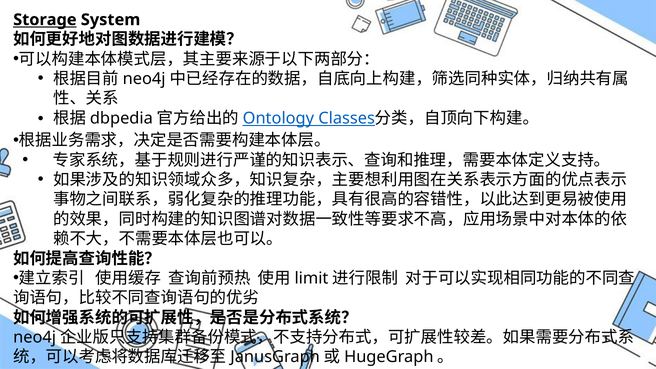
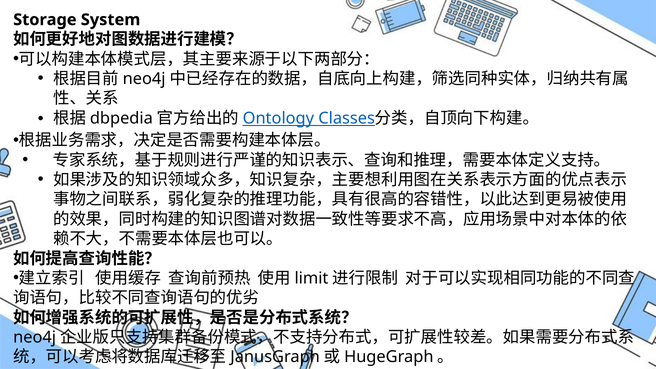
Storage underline: present -> none
